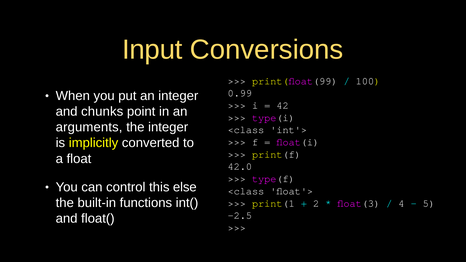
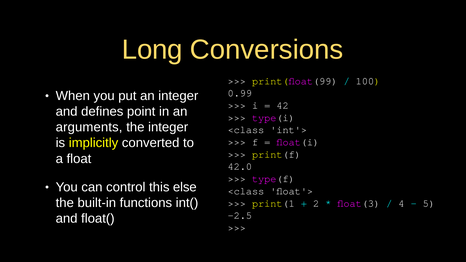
Input: Input -> Long
chunks: chunks -> defines
